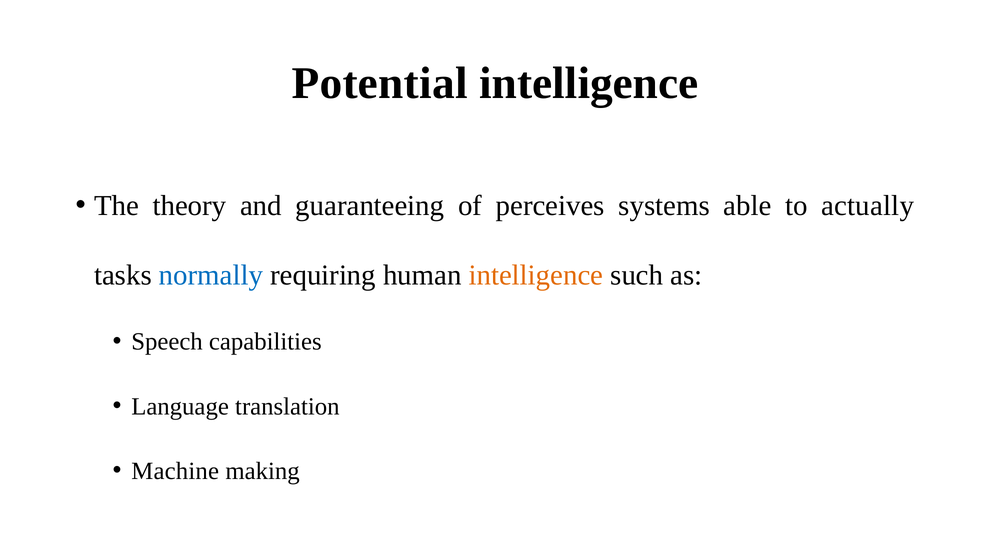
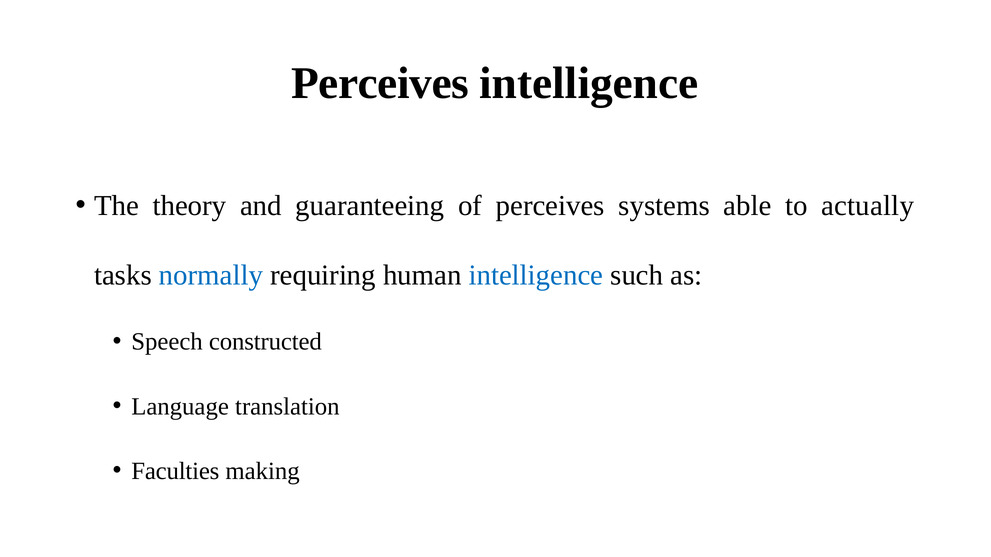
Potential at (380, 83): Potential -> Perceives
intelligence at (536, 275) colour: orange -> blue
capabilities: capabilities -> constructed
Machine: Machine -> Faculties
